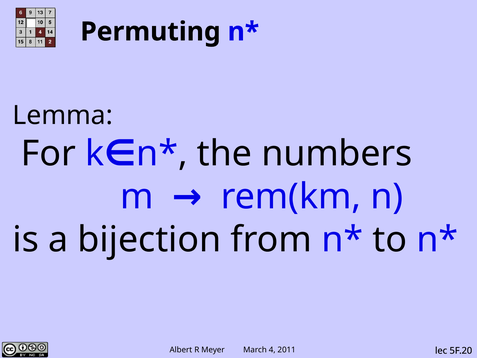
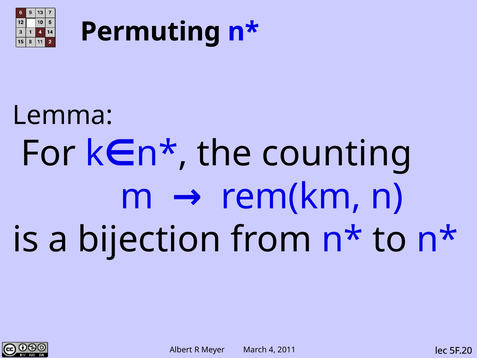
numbers: numbers -> counting
